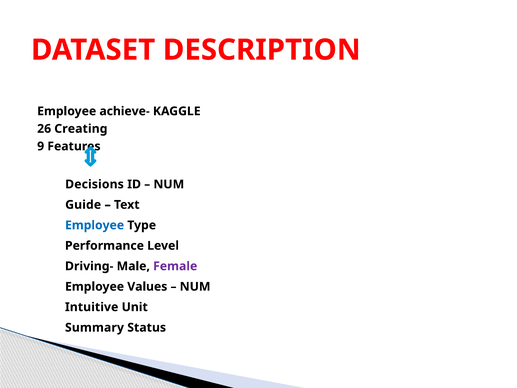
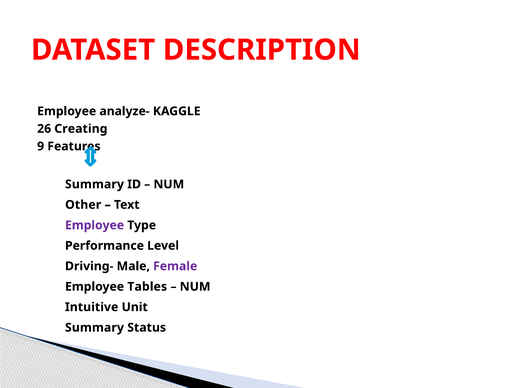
achieve-: achieve- -> analyze-
Decisions at (94, 184): Decisions -> Summary
Guide: Guide -> Other
Employee at (95, 225) colour: blue -> purple
Values: Values -> Tables
